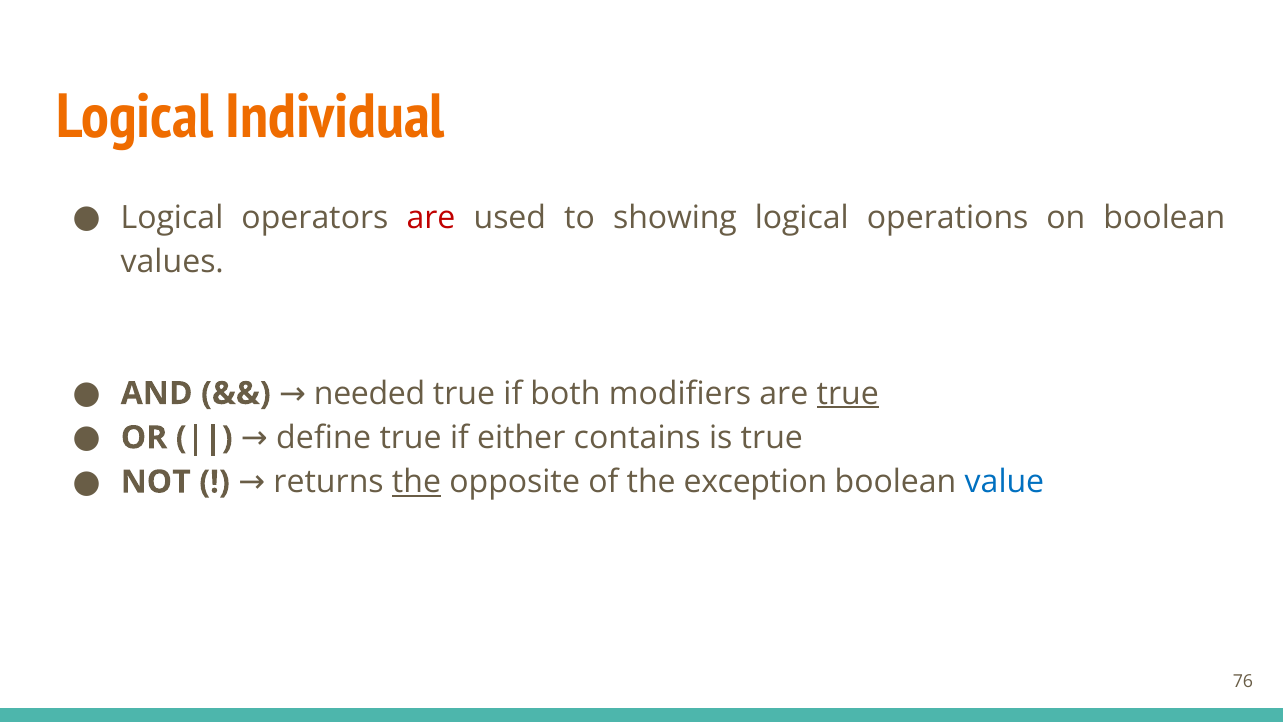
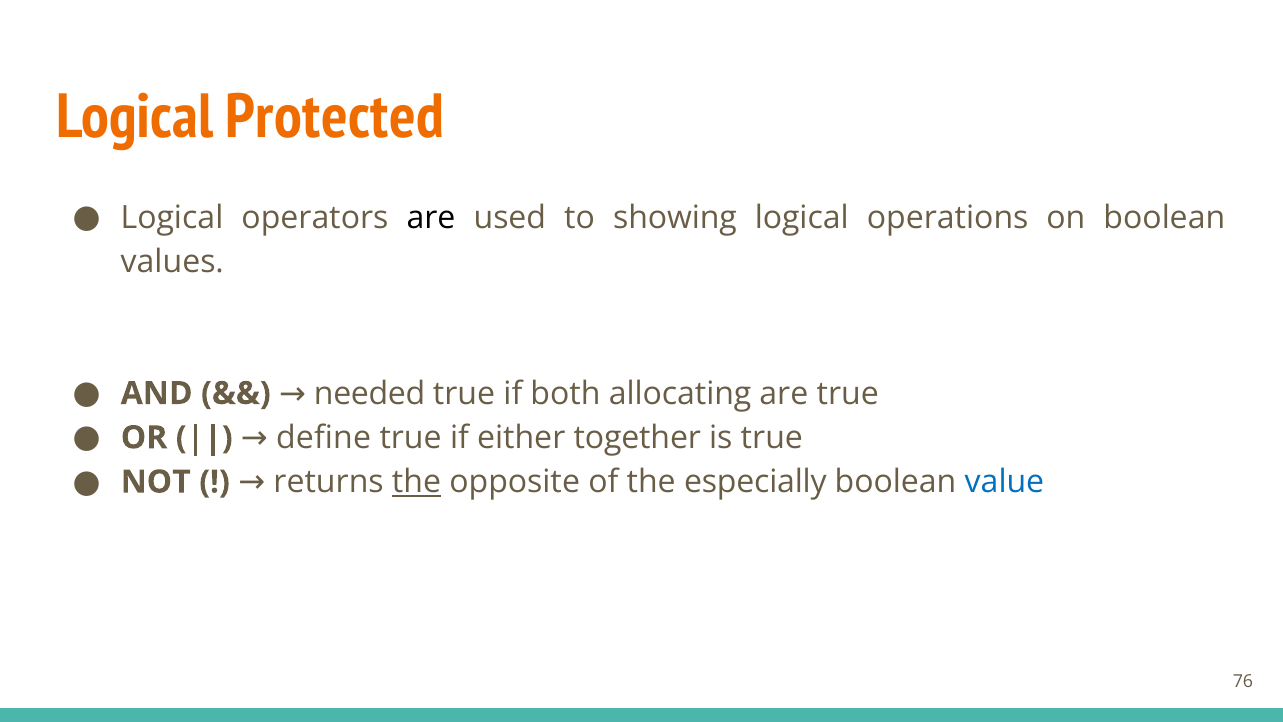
Individual: Individual -> Protected
are at (431, 218) colour: red -> black
modifiers: modifiers -> allocating
true at (848, 393) underline: present -> none
contains: contains -> together
exception: exception -> especially
